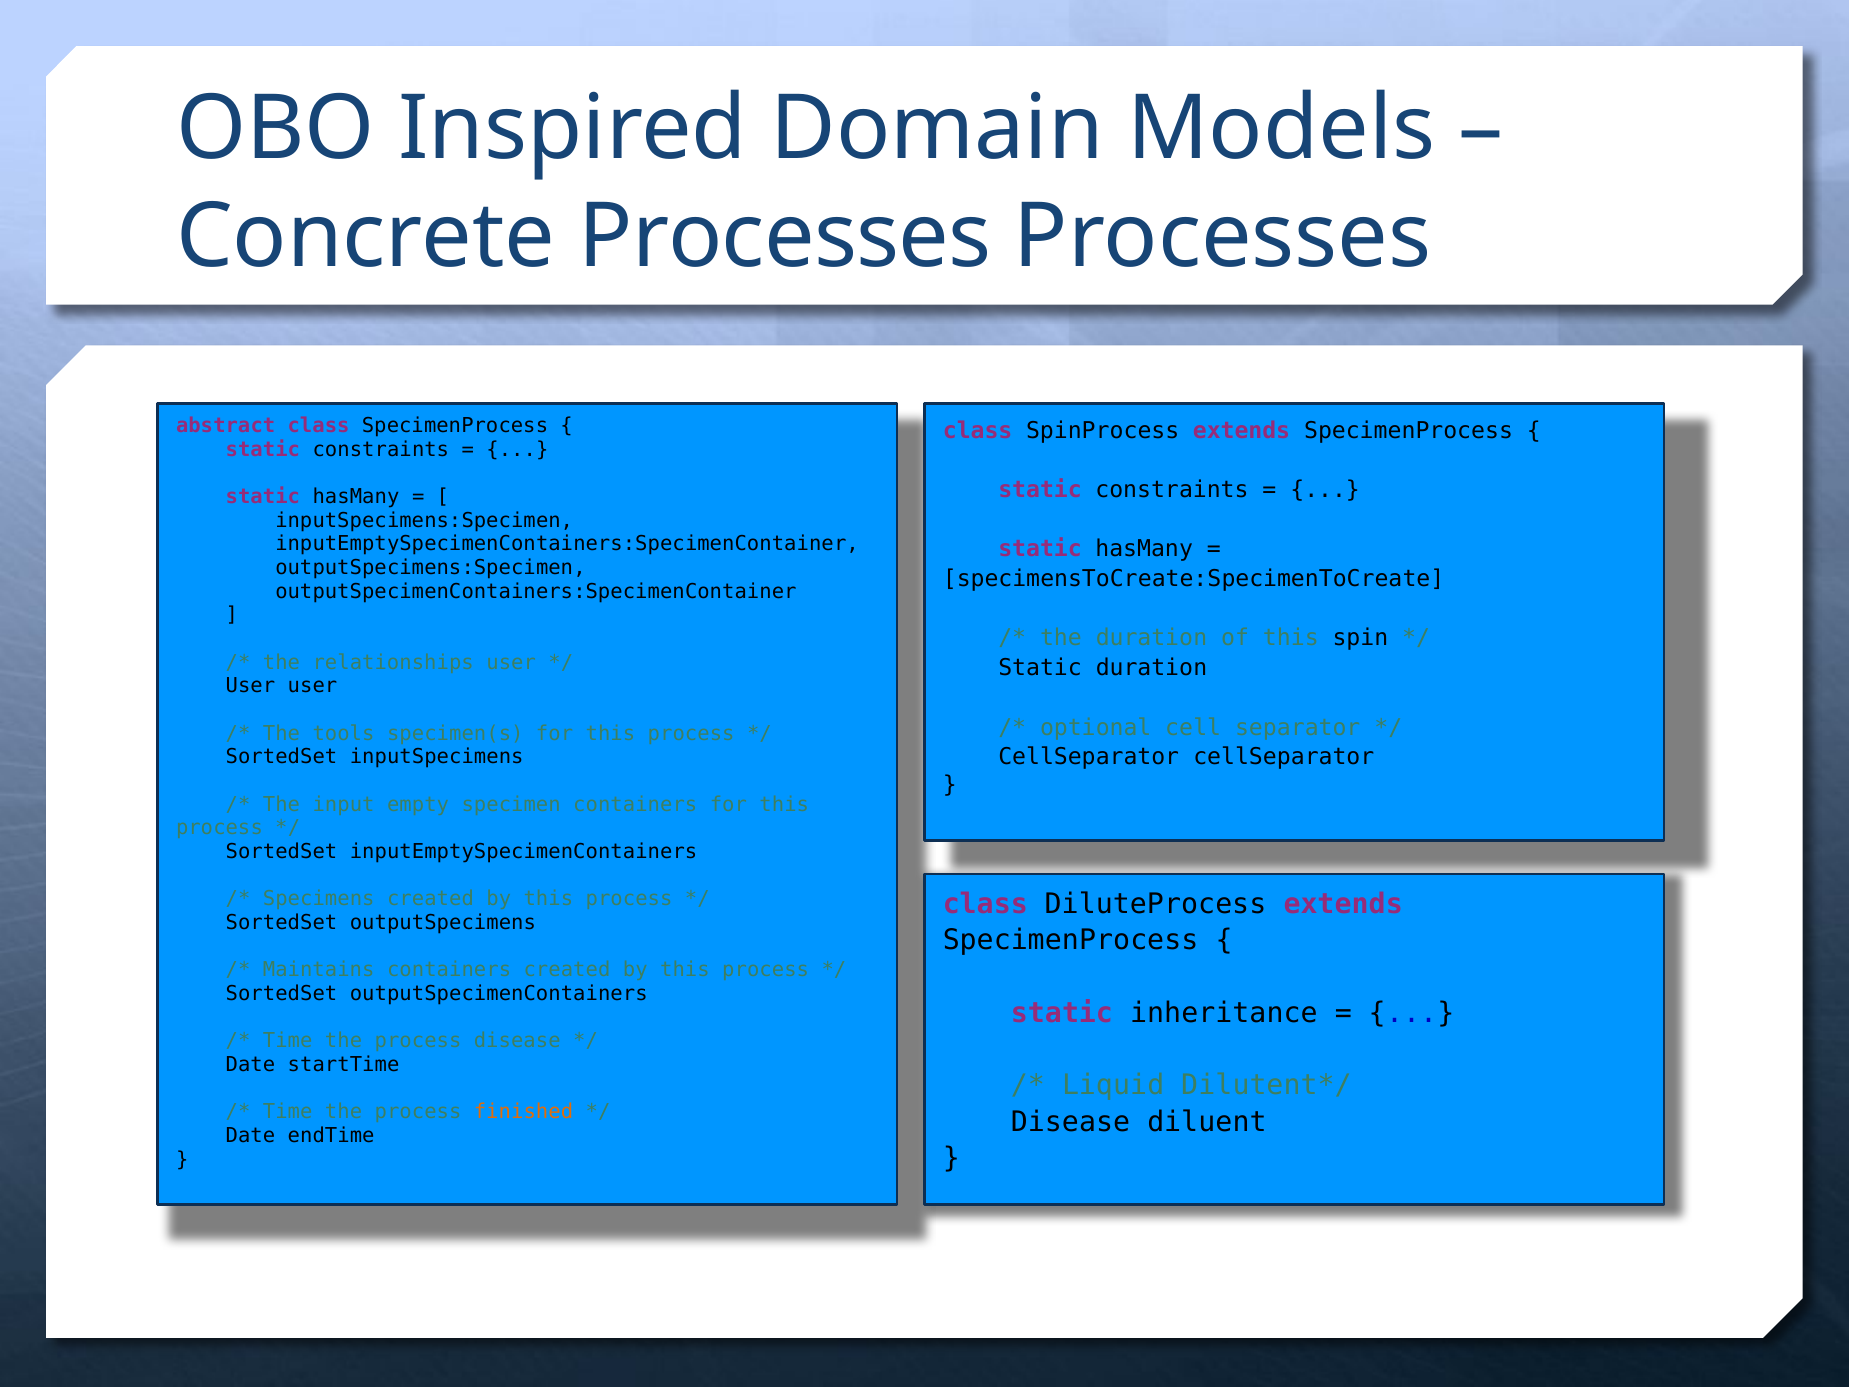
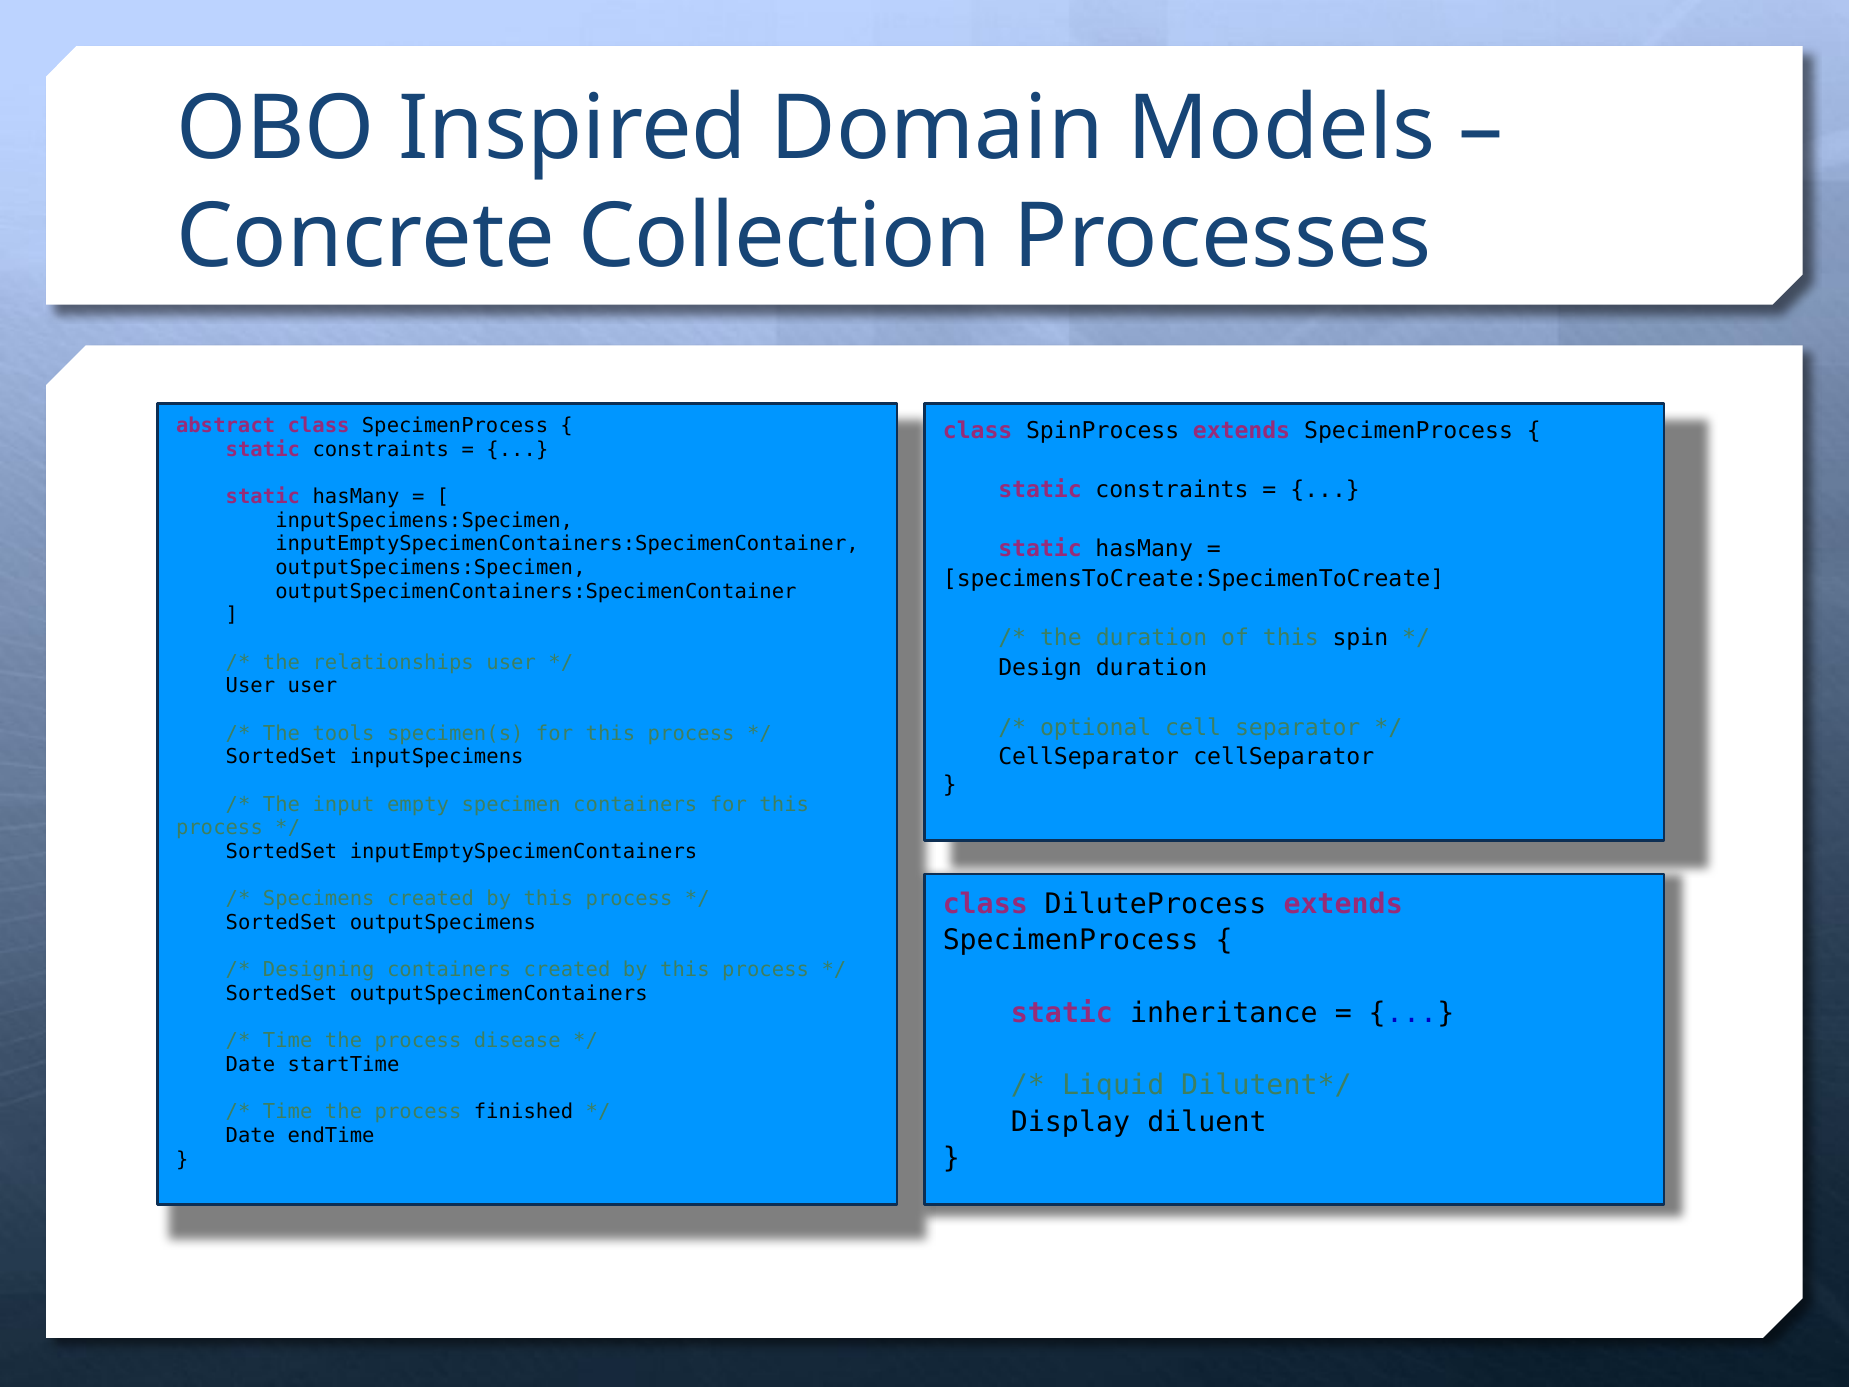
Concrete Processes: Processes -> Collection
Static at (1040, 668): Static -> Design
Maintains: Maintains -> Designing
finished colour: orange -> black
Disease at (1070, 1122): Disease -> Display
